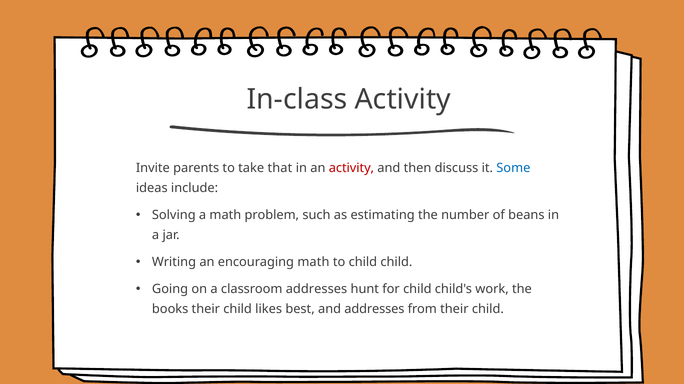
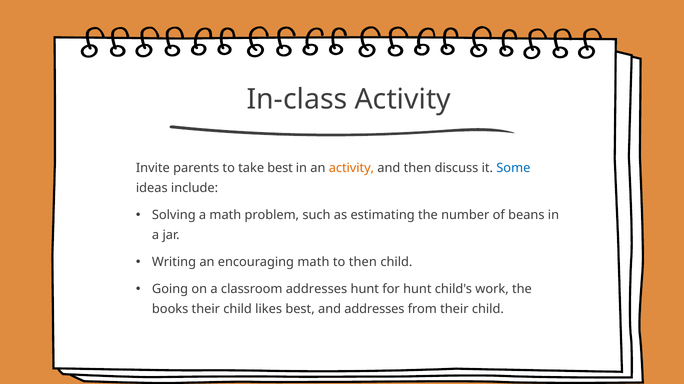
take that: that -> best
activity at (351, 169) colour: red -> orange
to child: child -> then
for child: child -> hunt
